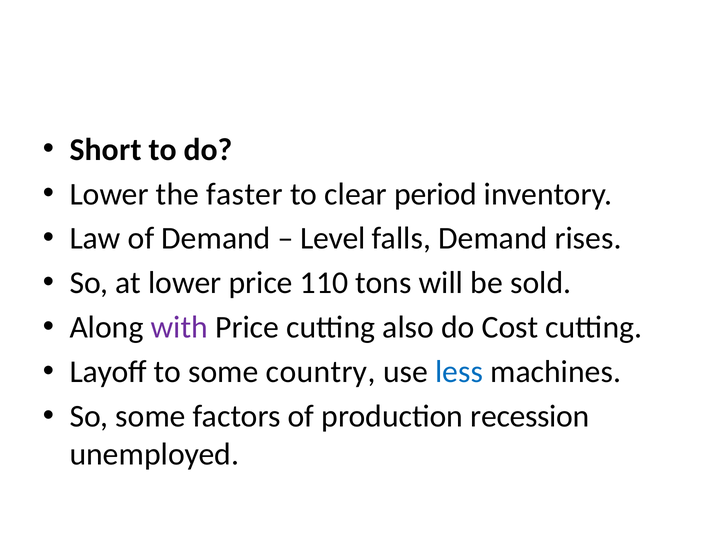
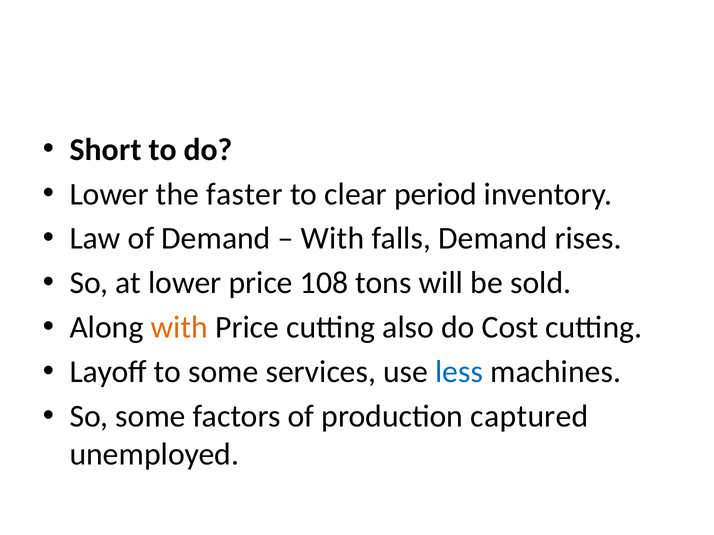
Level at (333, 239): Level -> With
110: 110 -> 108
with at (179, 328) colour: purple -> orange
country: country -> services
recession: recession -> captured
